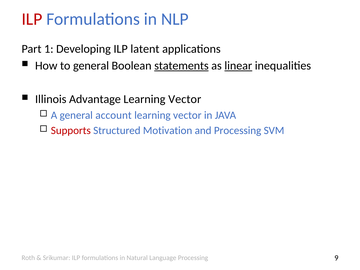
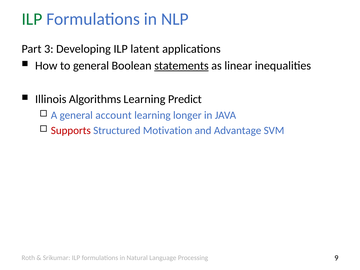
ILP at (32, 19) colour: red -> green
1: 1 -> 3
linear underline: present -> none
Advantage: Advantage -> Algorithms
Vector at (185, 99): Vector -> Predict
vector at (187, 115): vector -> longer
and Processing: Processing -> Advantage
